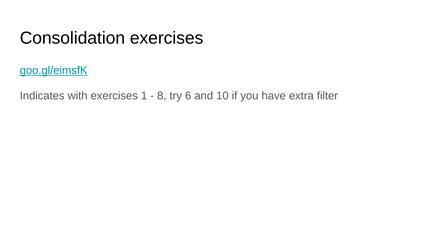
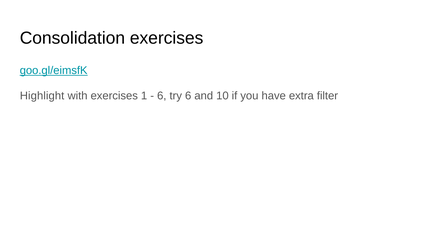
Indicates: Indicates -> Highlight
8 at (162, 96): 8 -> 6
